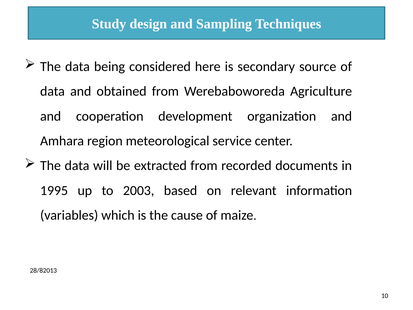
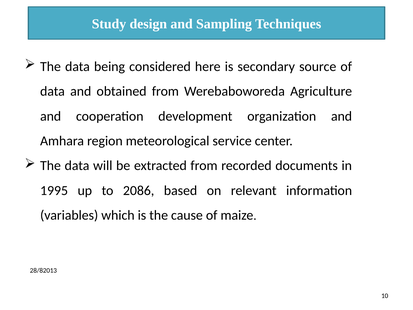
2003: 2003 -> 2086
